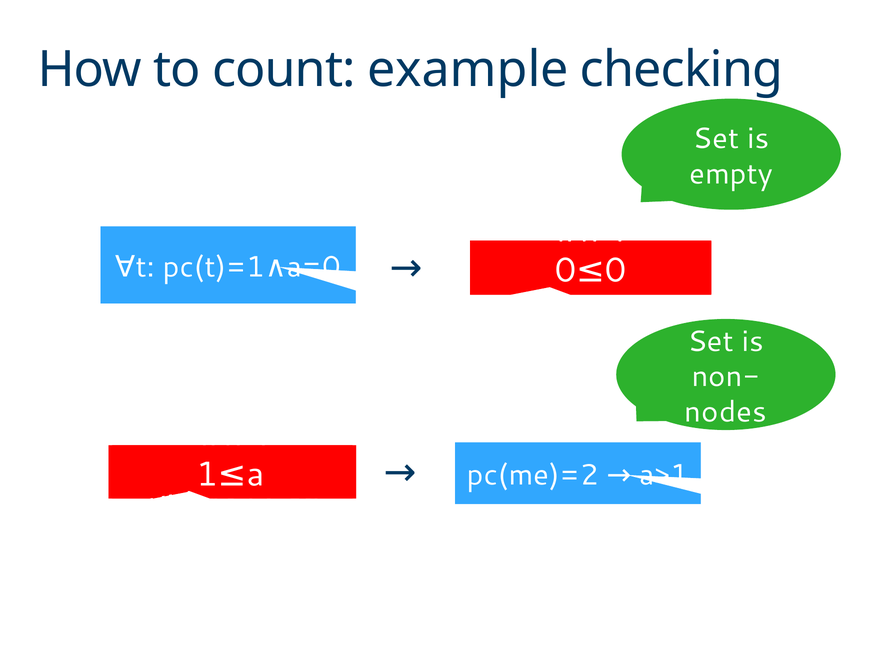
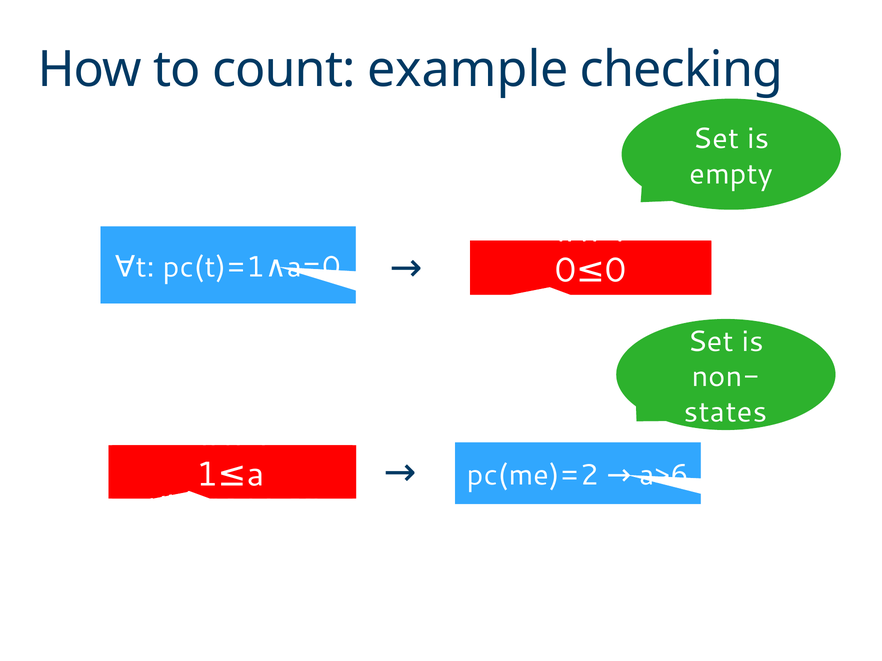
nodes: nodes -> states
a>1: a>1 -> a>6
